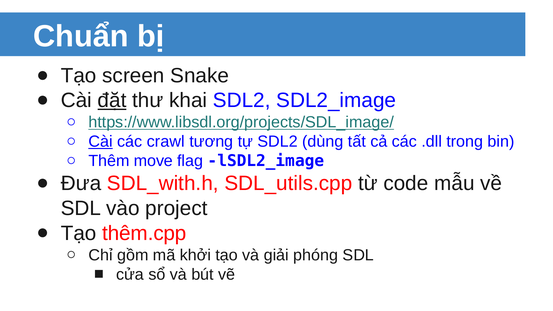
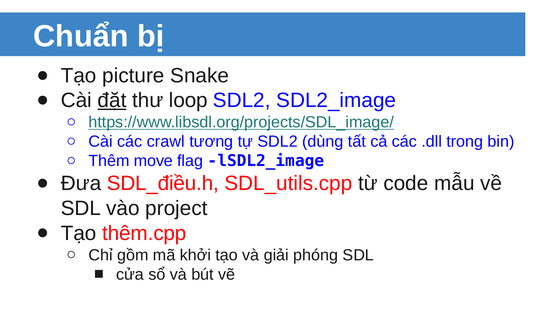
screen: screen -> picture
khai: khai -> loop
Cài at (101, 142) underline: present -> none
SDL_with.h: SDL_with.h -> SDL_điều.h
